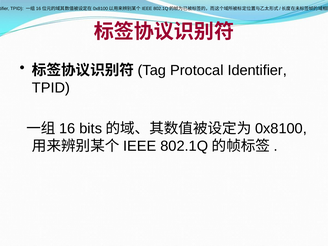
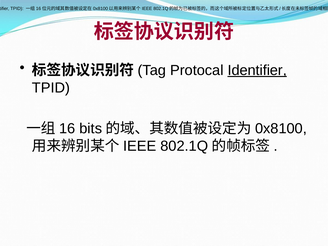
Identifier at (257, 70) underline: none -> present
